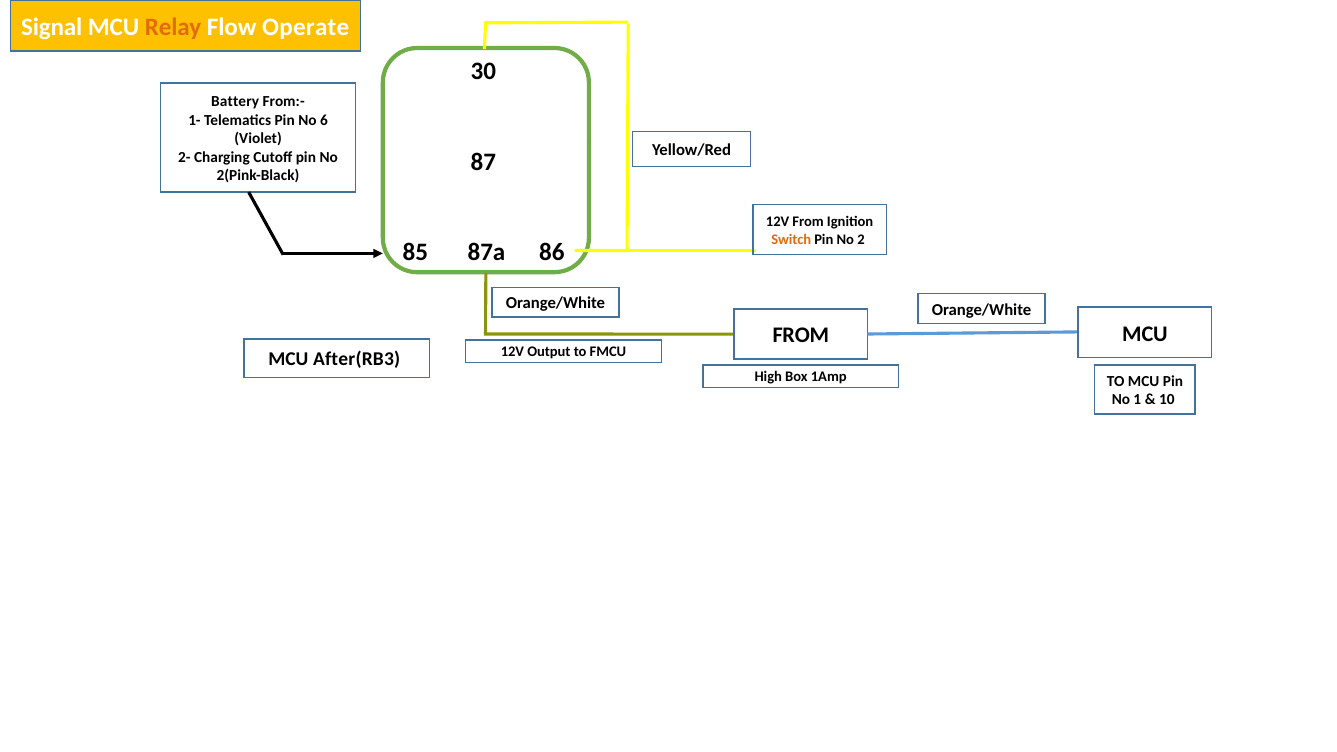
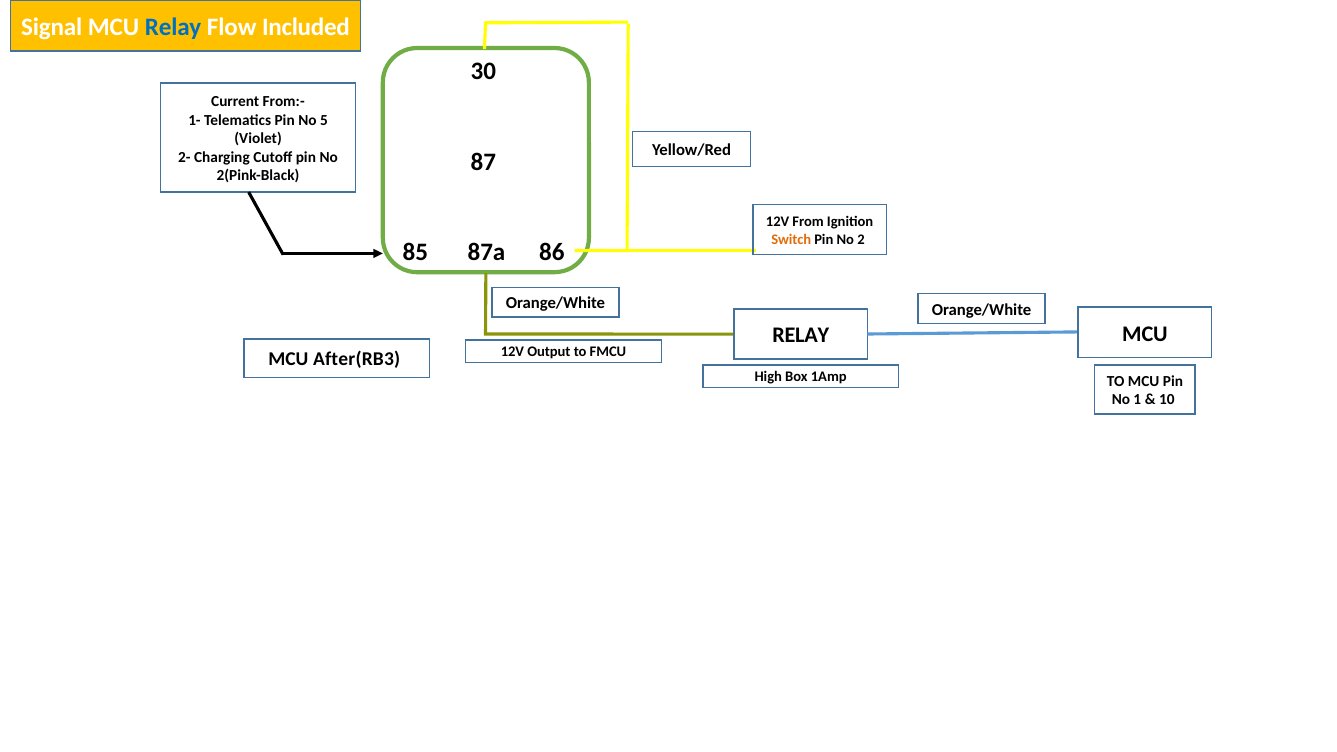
Relay at (173, 28) colour: orange -> blue
Operate: Operate -> Included
Battery: Battery -> Current
6: 6 -> 5
FROM at (801, 336): FROM -> RELAY
